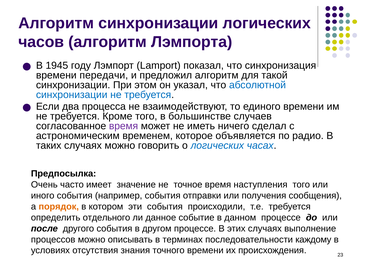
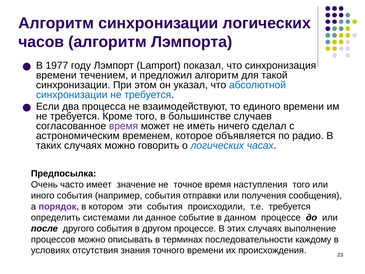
1945: 1945 -> 1977
передачи: передачи -> течением
порядок colour: orange -> purple
отдельного: отдельного -> системами
